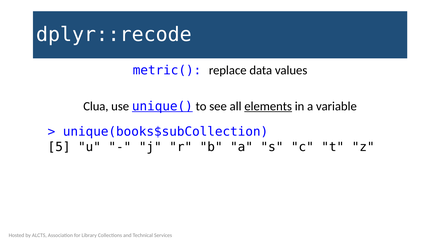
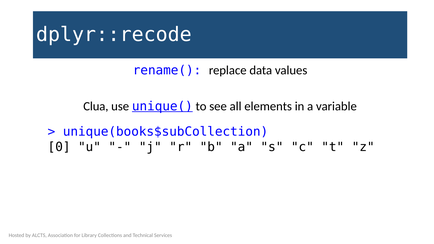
metric(: metric( -> rename(
elements underline: present -> none
5: 5 -> 0
